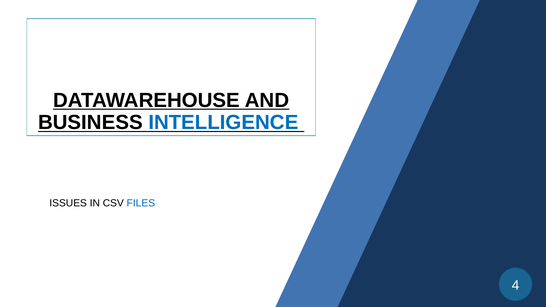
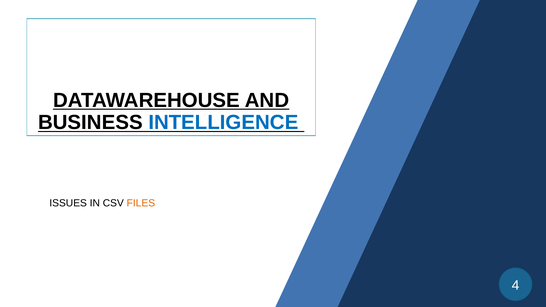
FILES colour: blue -> orange
